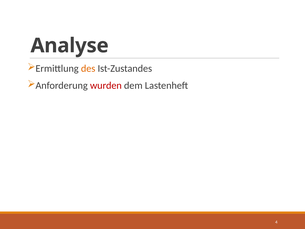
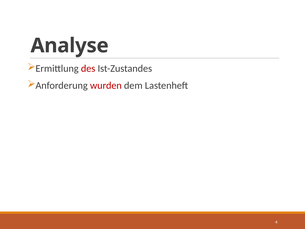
des colour: orange -> red
